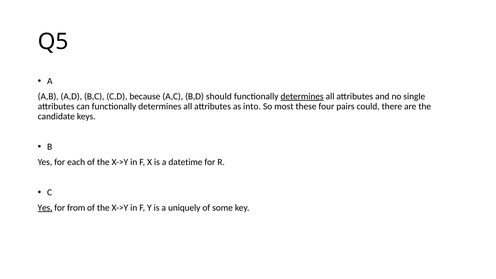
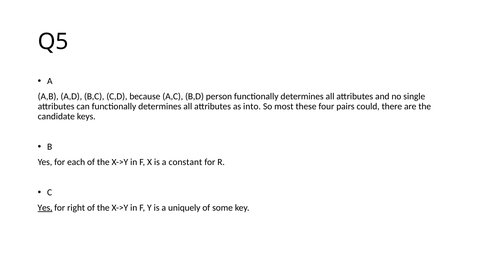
should: should -> person
determines at (302, 96) underline: present -> none
datetime: datetime -> constant
from: from -> right
